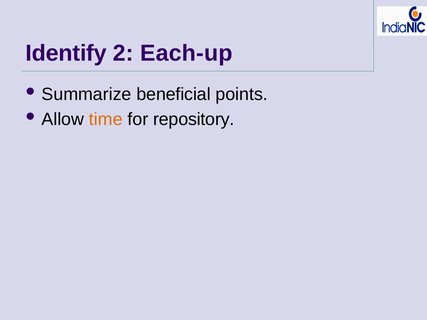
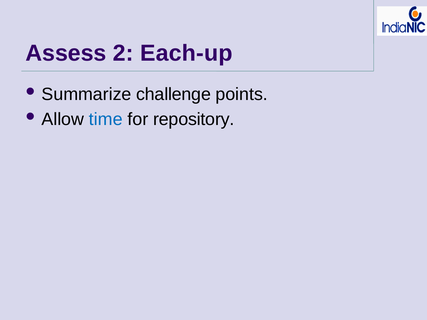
Identify: Identify -> Assess
beneficial: beneficial -> challenge
time colour: orange -> blue
